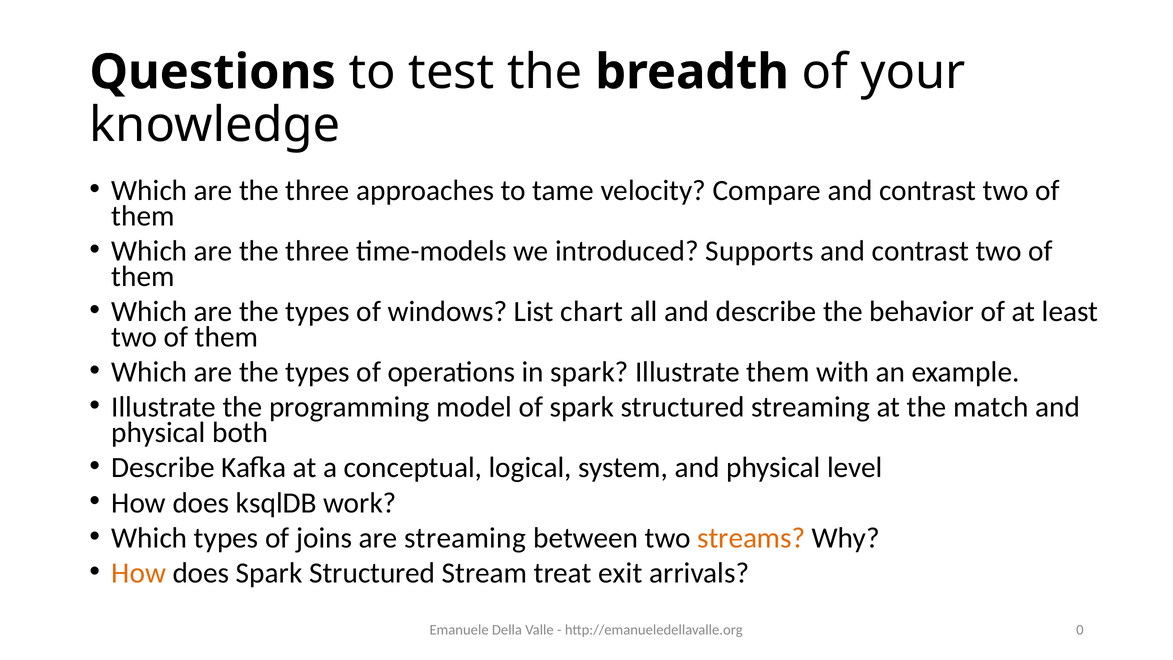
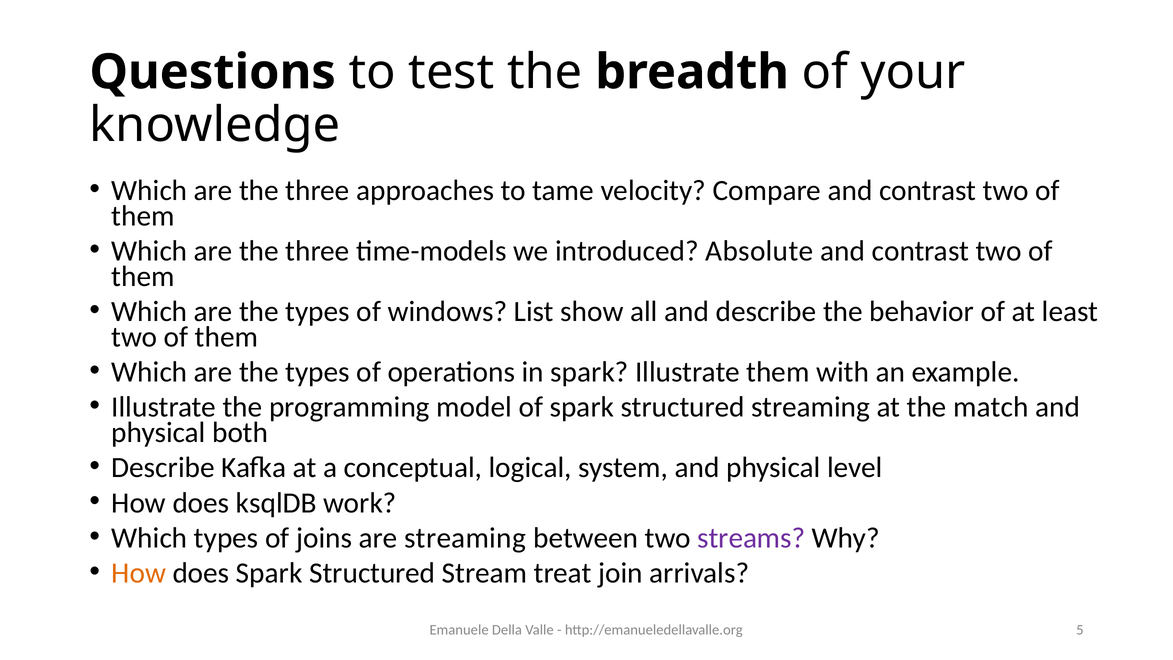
Supports: Supports -> Absolute
chart: chart -> show
streams colour: orange -> purple
exit: exit -> join
0: 0 -> 5
